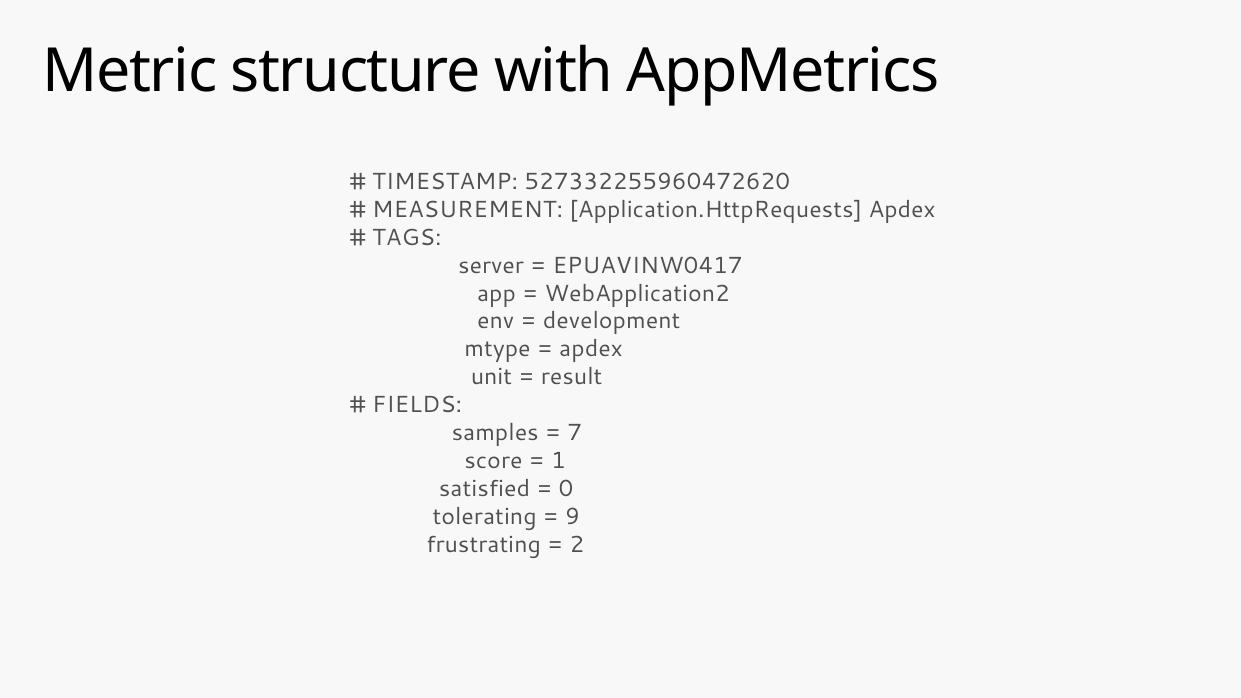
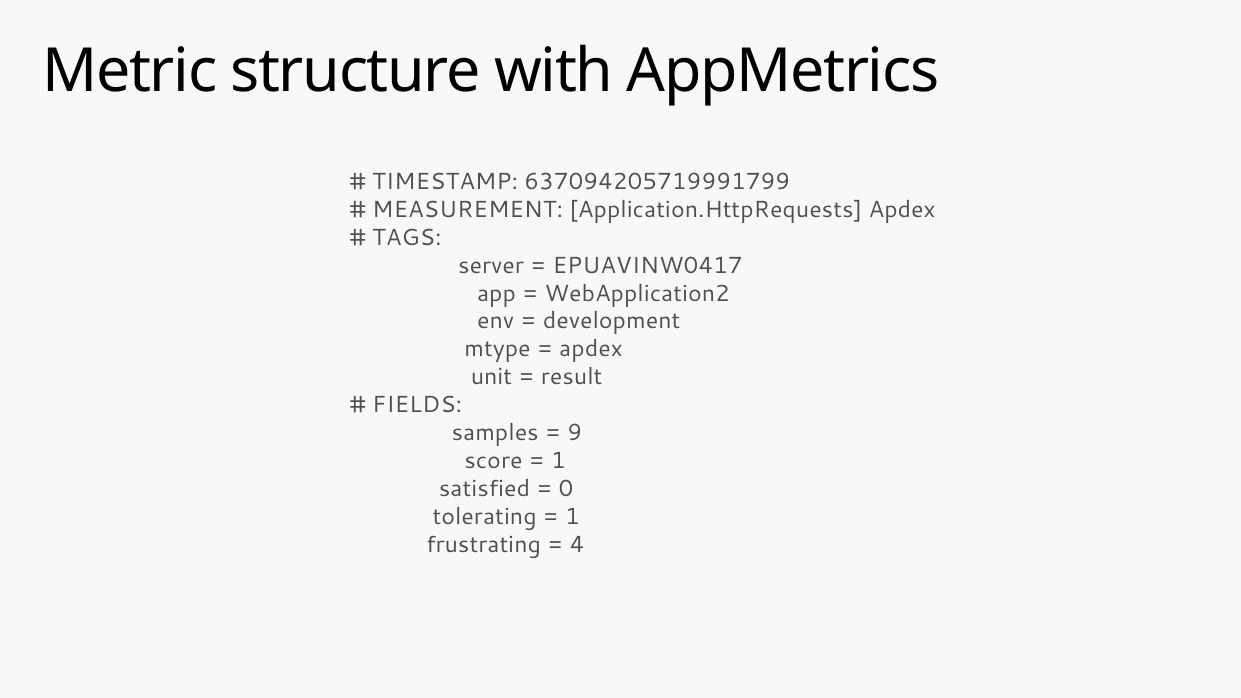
527332255960472620: 527332255960472620 -> 637094205719991799
7: 7 -> 9
9 at (573, 517): 9 -> 1
2: 2 -> 4
